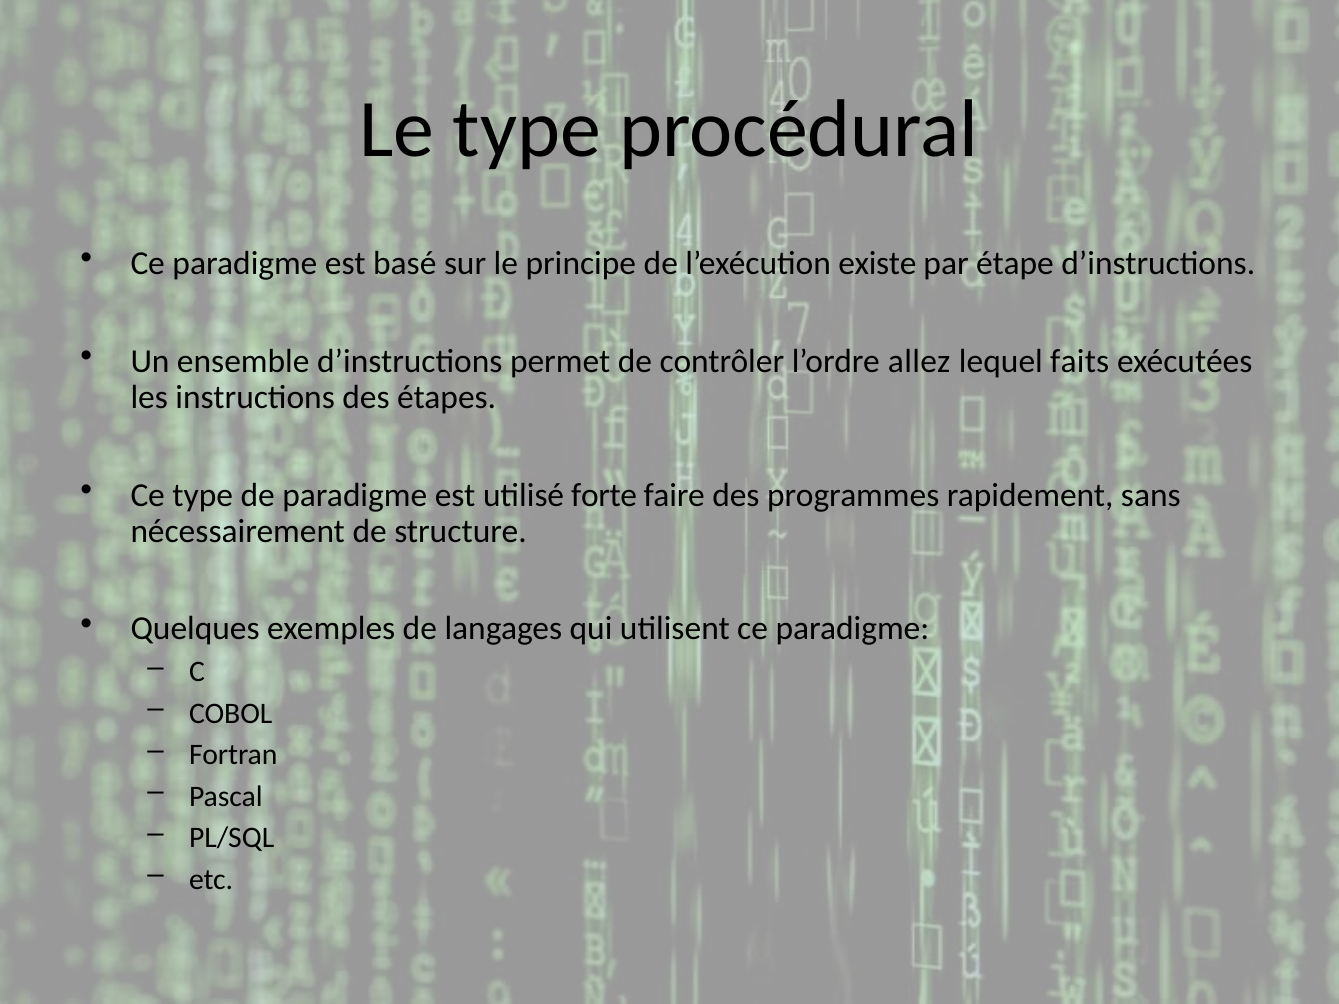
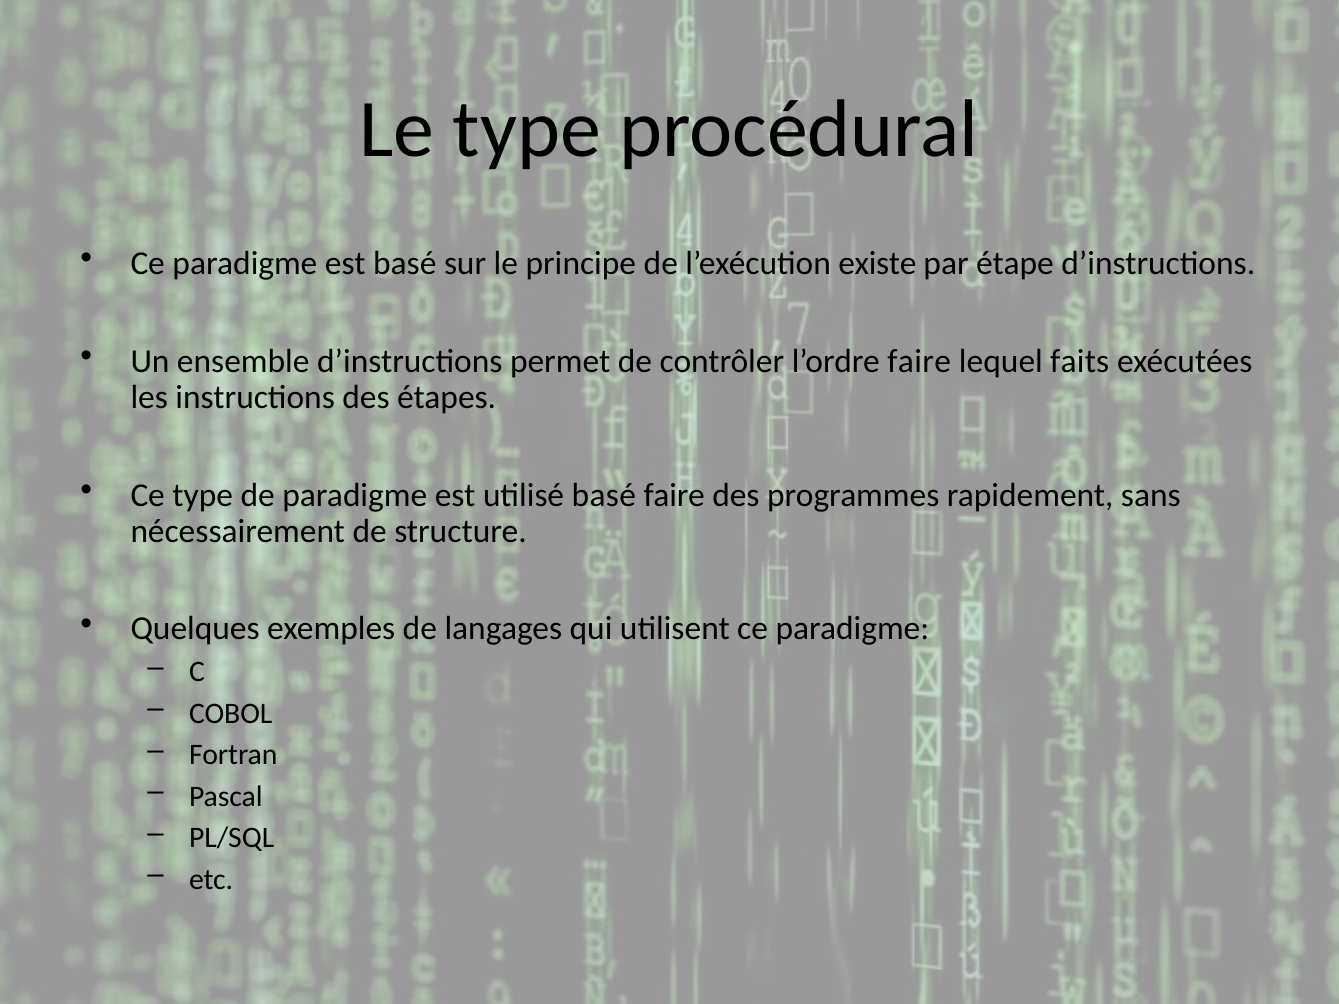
l’ordre allez: allez -> faire
utilisé forte: forte -> basé
